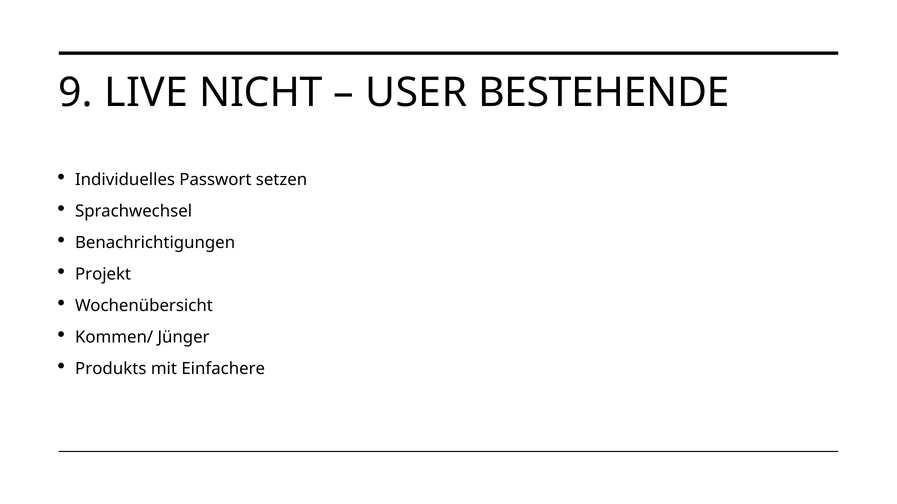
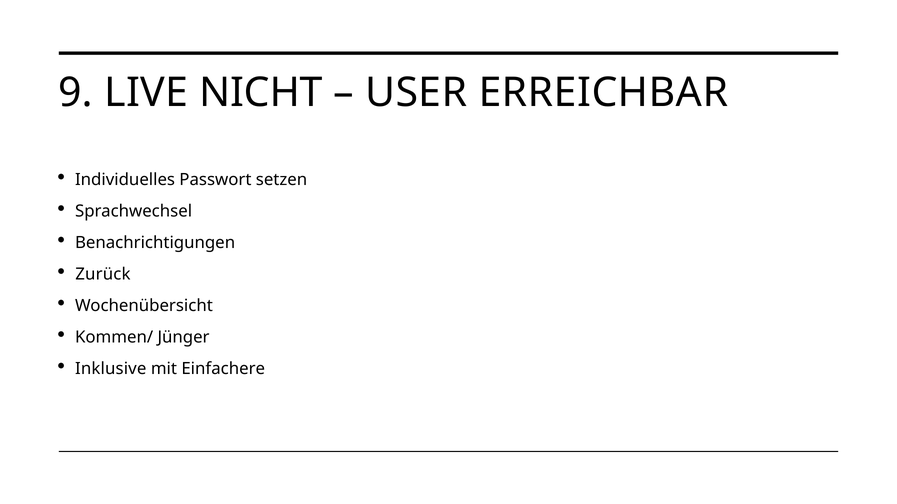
BESTEHENDE: BESTEHENDE -> ERREICHBAR
Projekt: Projekt -> Zurück
Produkts: Produkts -> Inklusive
